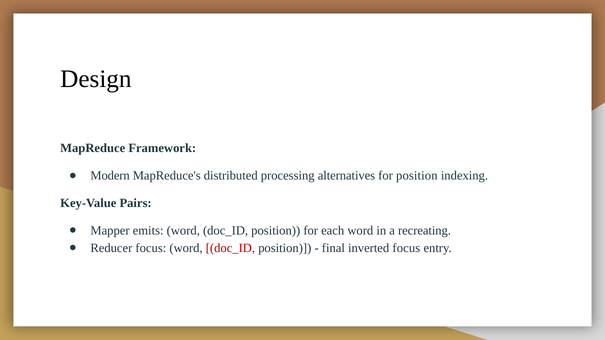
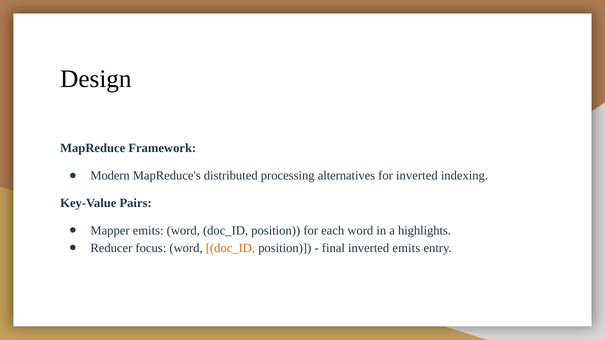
for position: position -> inverted
recreating: recreating -> highlights
doc_ID at (230, 248) colour: red -> orange
inverted focus: focus -> emits
